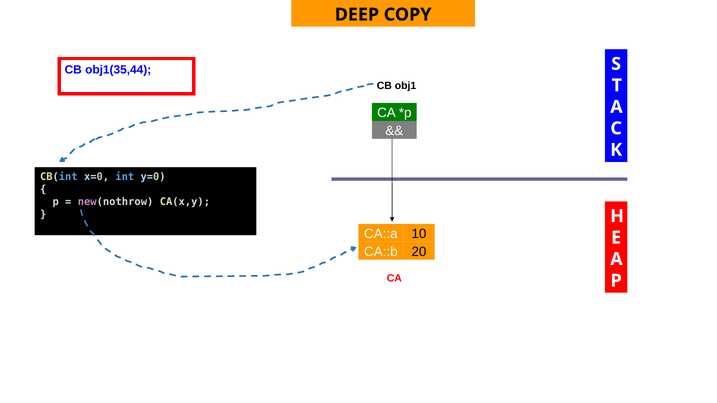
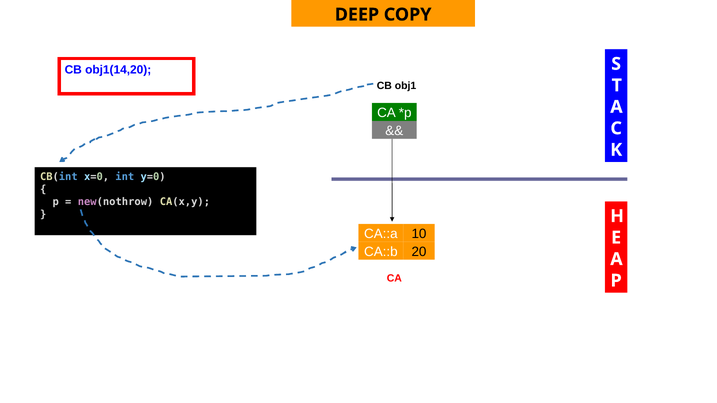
obj1(35,44: obj1(35,44 -> obj1(14,20
